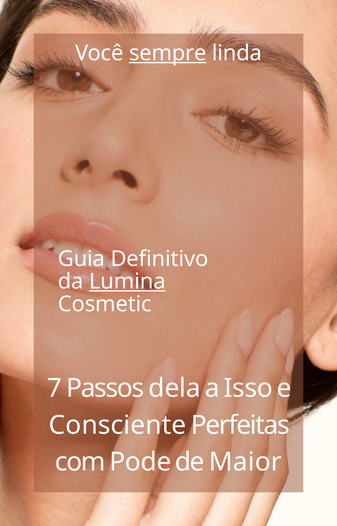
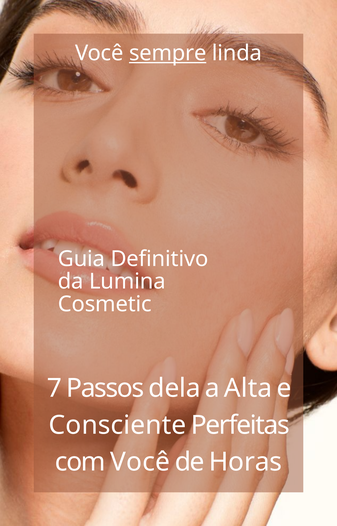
Lumina underline: present -> none
Isso: Isso -> Alta
com Pode: Pode -> Você
Maior: Maior -> Horas
